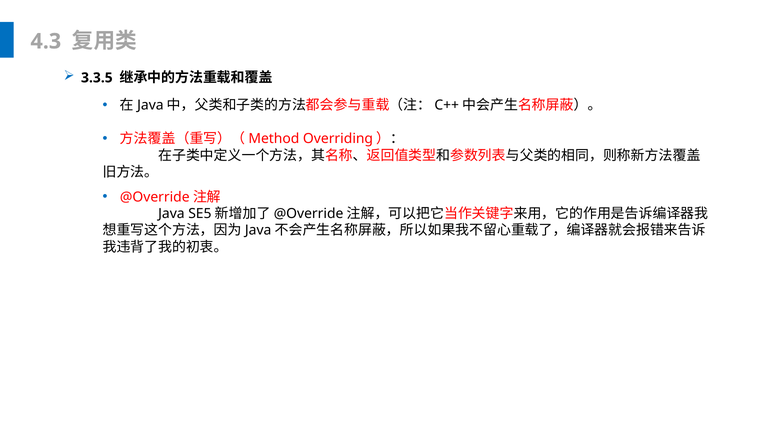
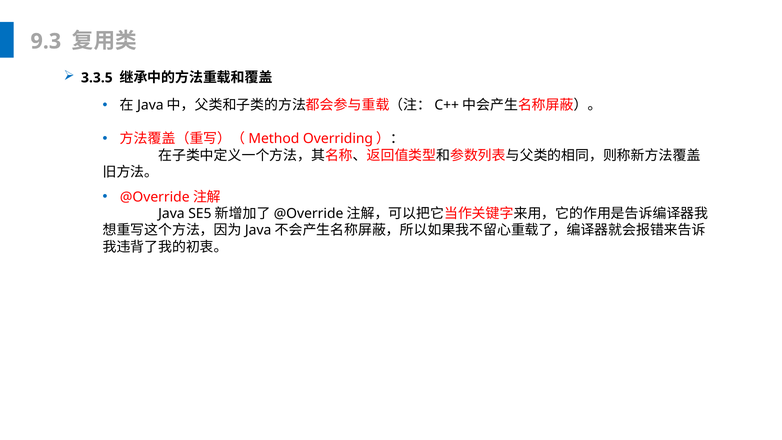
4.3: 4.3 -> 9.3
